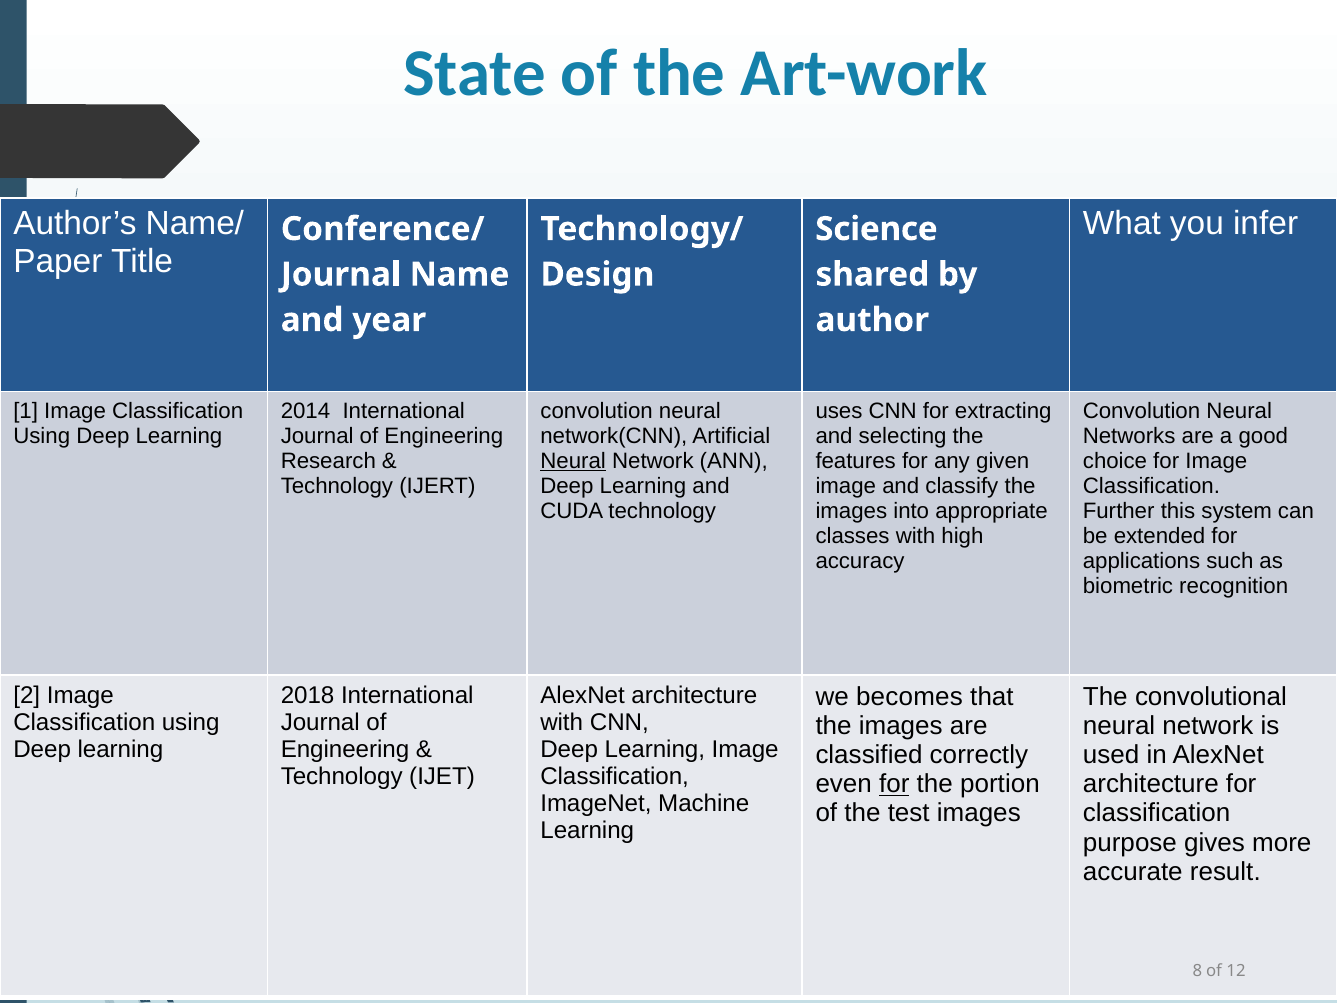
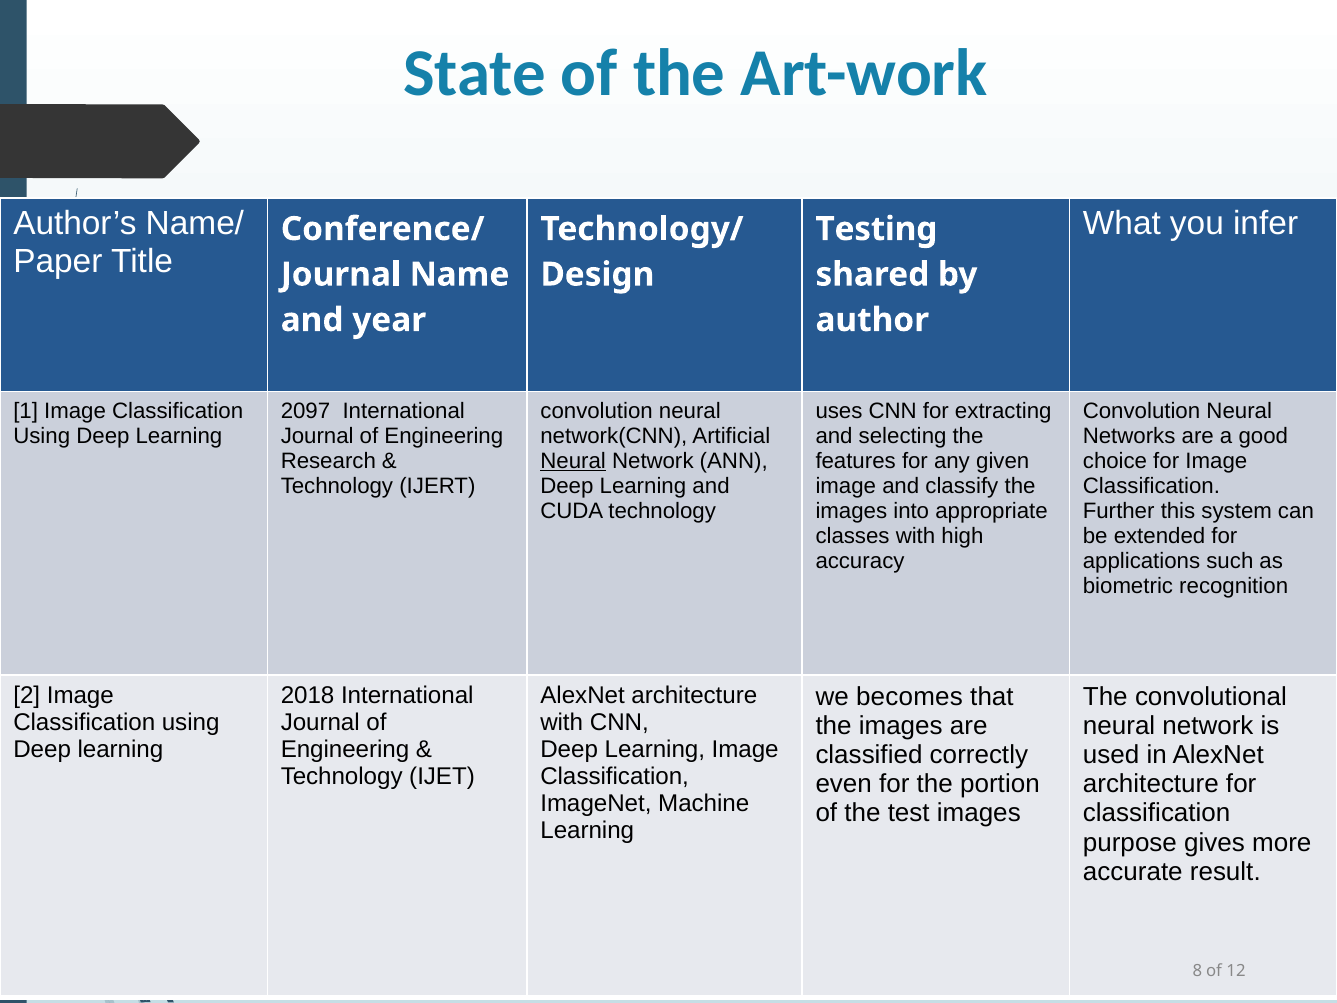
Science: Science -> Testing
2014: 2014 -> 2097
for at (894, 784) underline: present -> none
